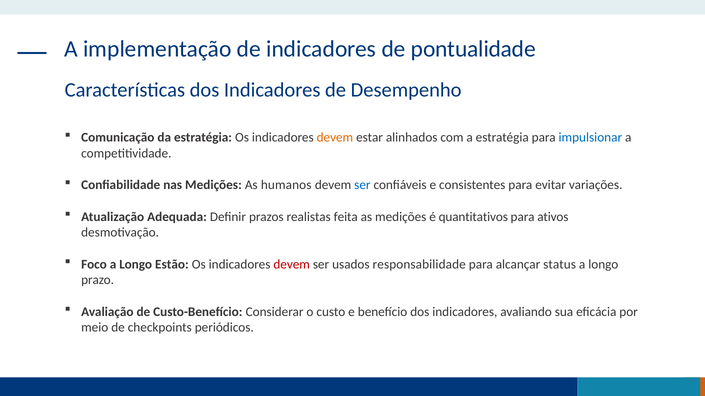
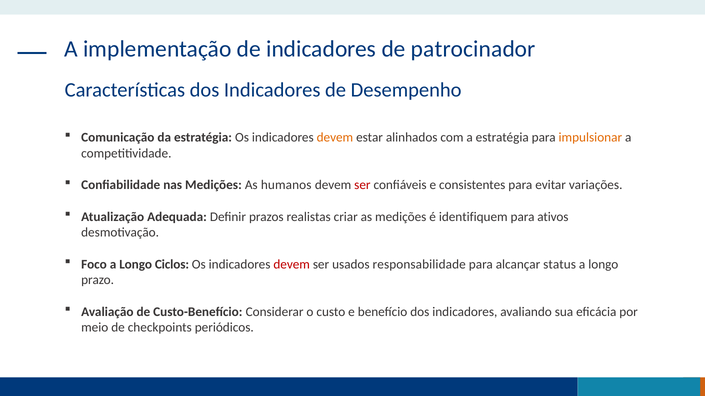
pontualidade: pontualidade -> patrocinador
impulsionar colour: blue -> orange
ser at (362, 185) colour: blue -> red
feita: feita -> criar
quantitativos: quantitativos -> identifiquem
Estão: Estão -> Ciclos
